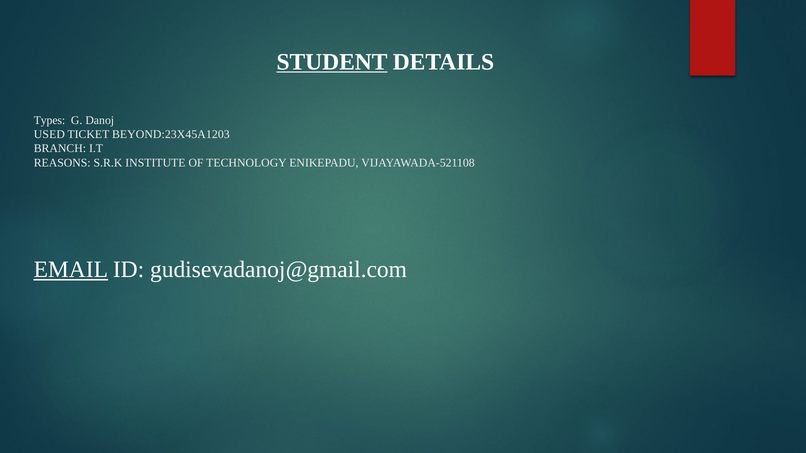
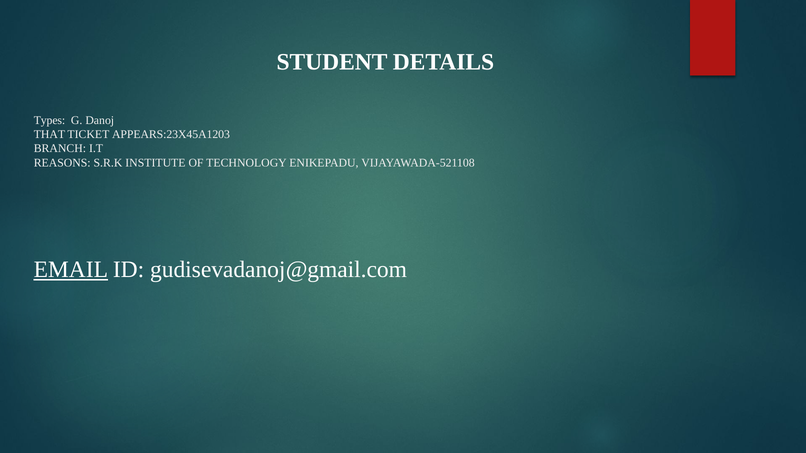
STUDENT underline: present -> none
USED: USED -> THAT
BEYOND:23X45A1203: BEYOND:23X45A1203 -> APPEARS:23X45A1203
